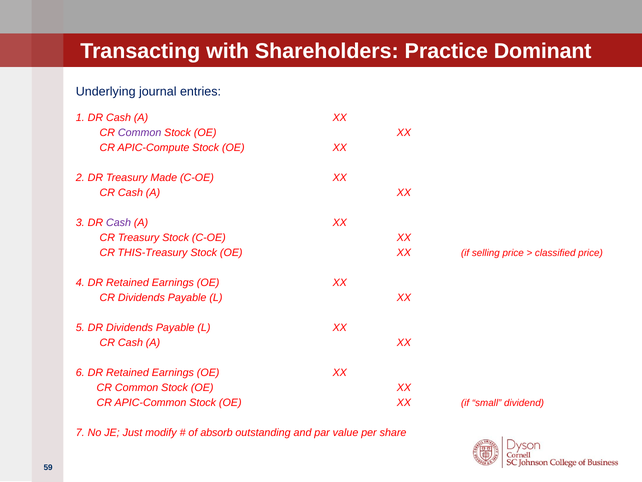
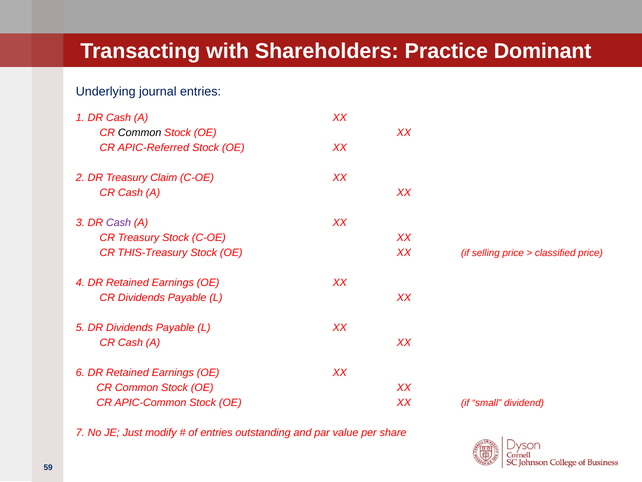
Common at (140, 133) colour: purple -> black
APIC-Compute: APIC-Compute -> APIC-Referred
Made: Made -> Claim
of absorb: absorb -> entries
